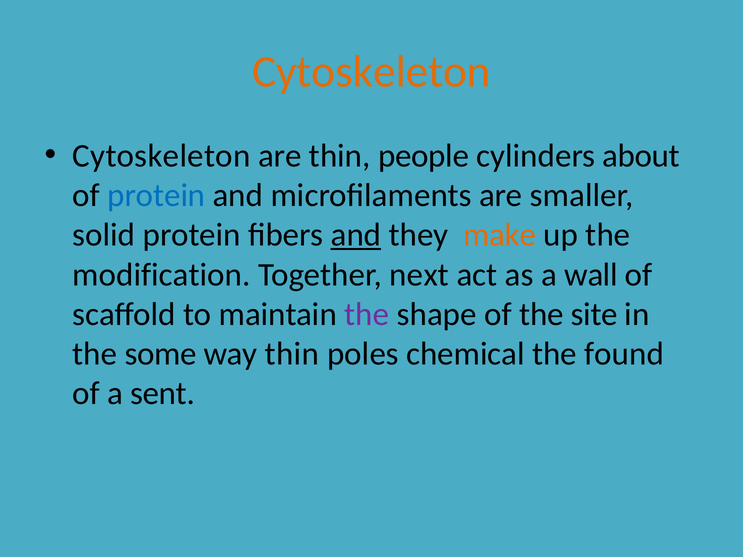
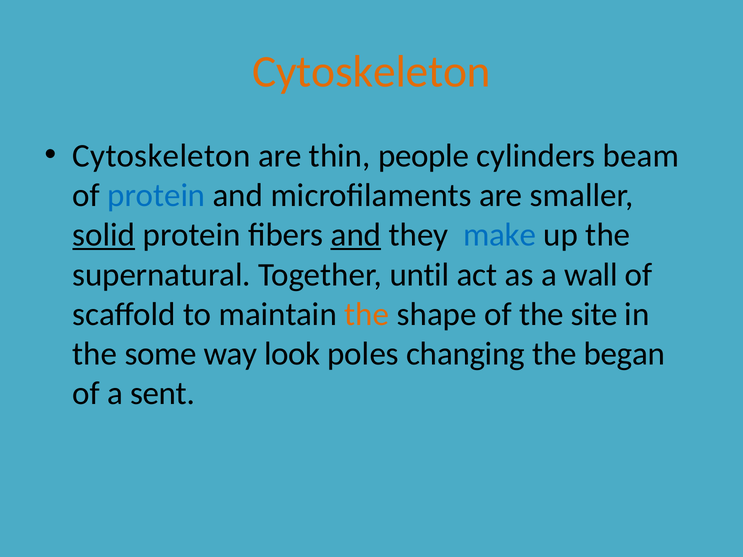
about: about -> beam
solid underline: none -> present
make colour: orange -> blue
modification: modification -> supernatural
next: next -> until
the at (367, 314) colour: purple -> orange
way thin: thin -> look
chemical: chemical -> changing
found: found -> began
